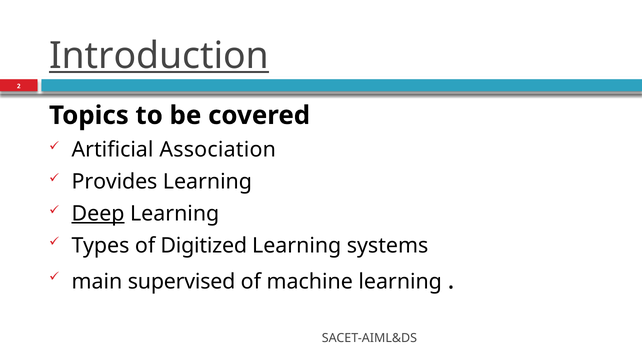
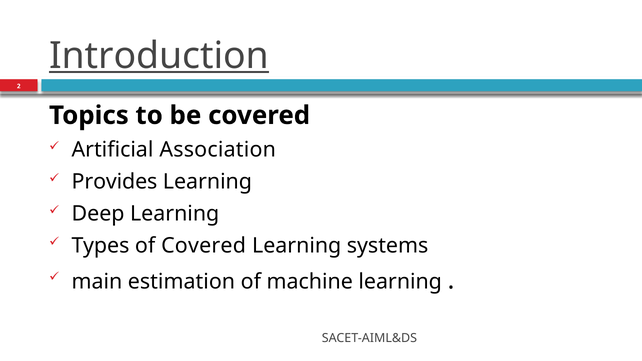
Deep underline: present -> none
of Digitized: Digitized -> Covered
supervised: supervised -> estimation
